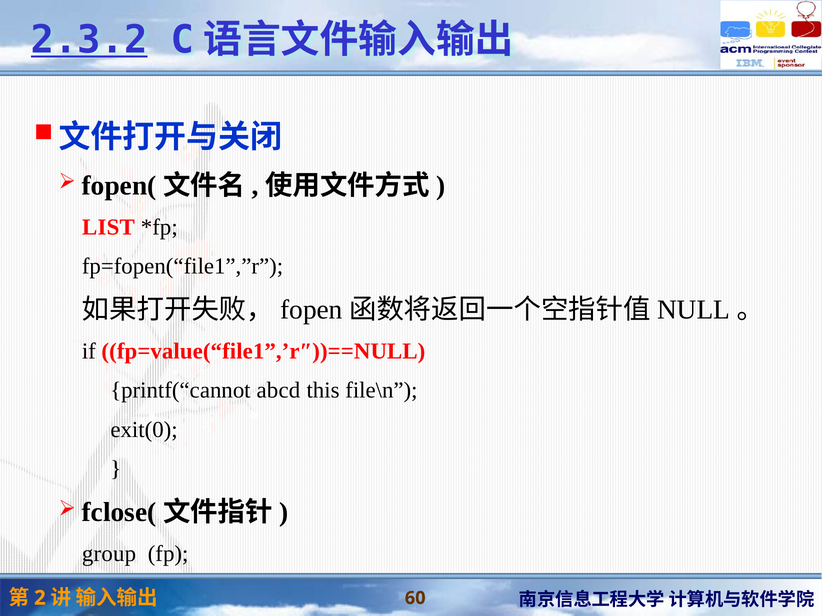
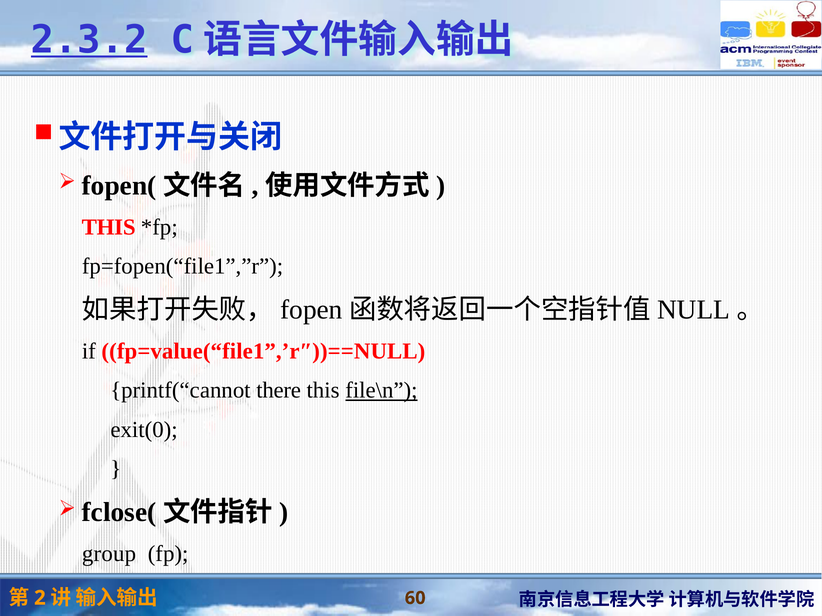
LIST at (108, 227): LIST -> THIS
abcd: abcd -> there
file\n underline: none -> present
